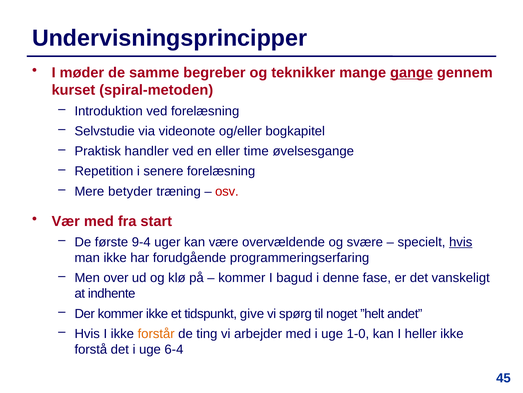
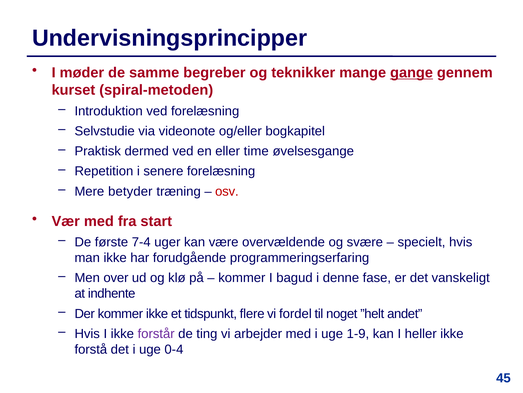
handler: handler -> dermed
9-4: 9-4 -> 7-4
hvis at (461, 242) underline: present -> none
give: give -> flere
spørg: spørg -> fordel
forstår colour: orange -> purple
1-0: 1-0 -> 1-9
6-4: 6-4 -> 0-4
